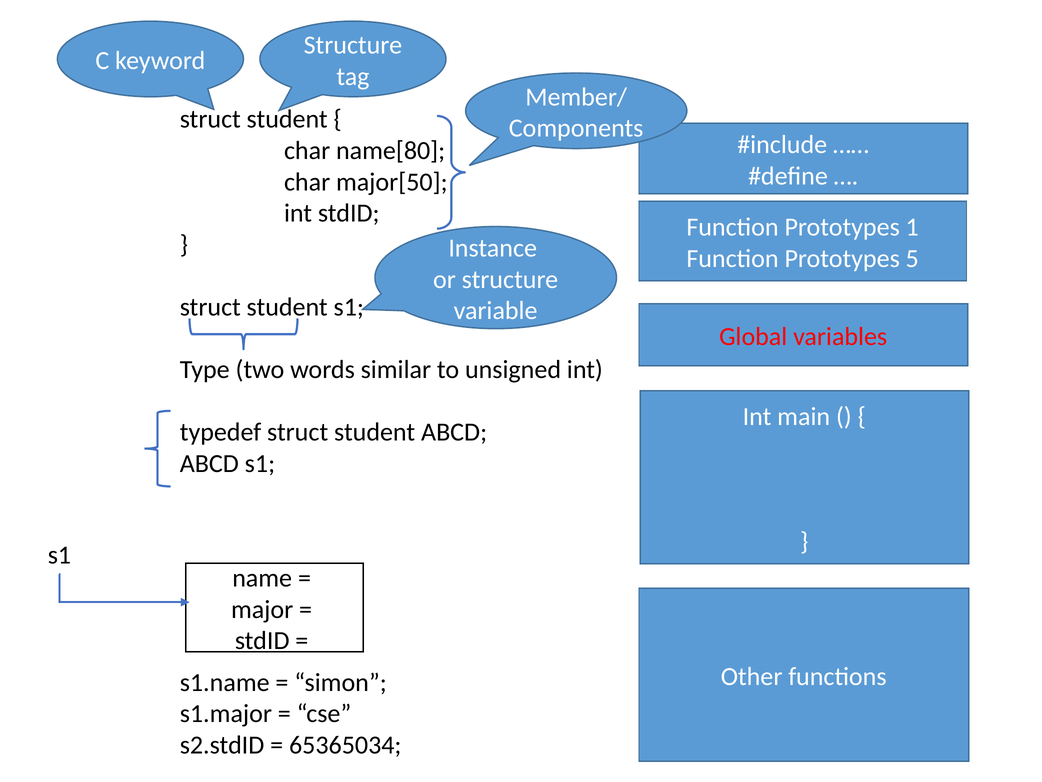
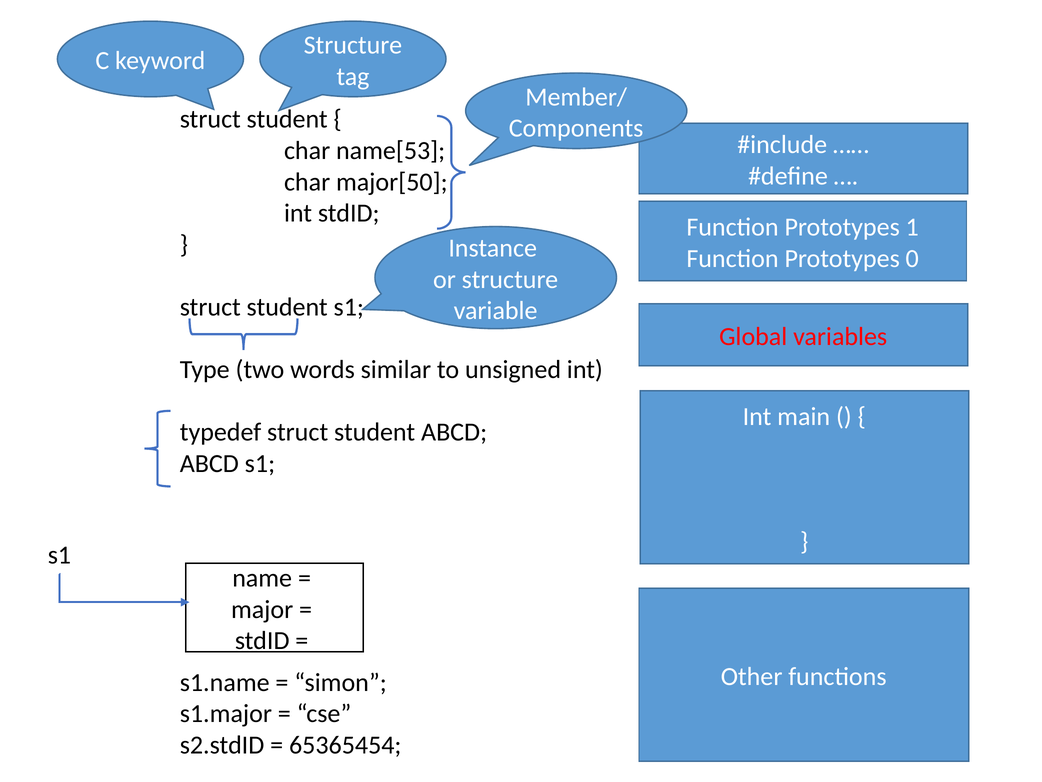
name[80: name[80 -> name[53
5: 5 -> 0
65365034: 65365034 -> 65365454
